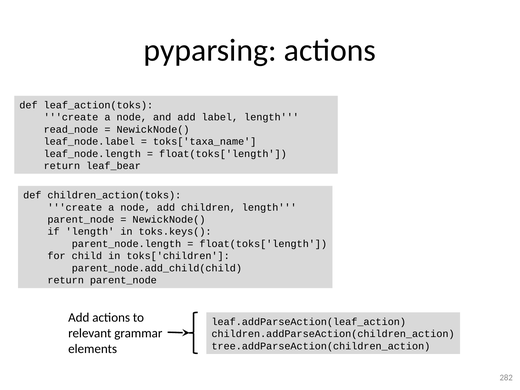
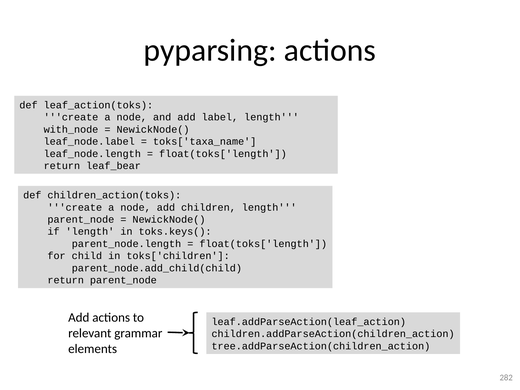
read_node: read_node -> with_node
